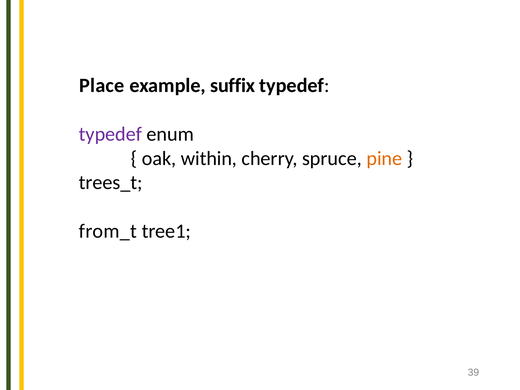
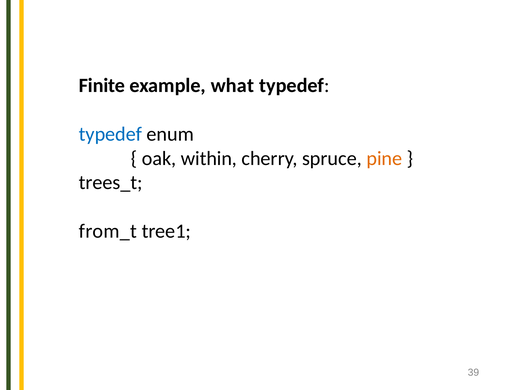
Place: Place -> Finite
suffix: suffix -> what
typedef at (110, 134) colour: purple -> blue
